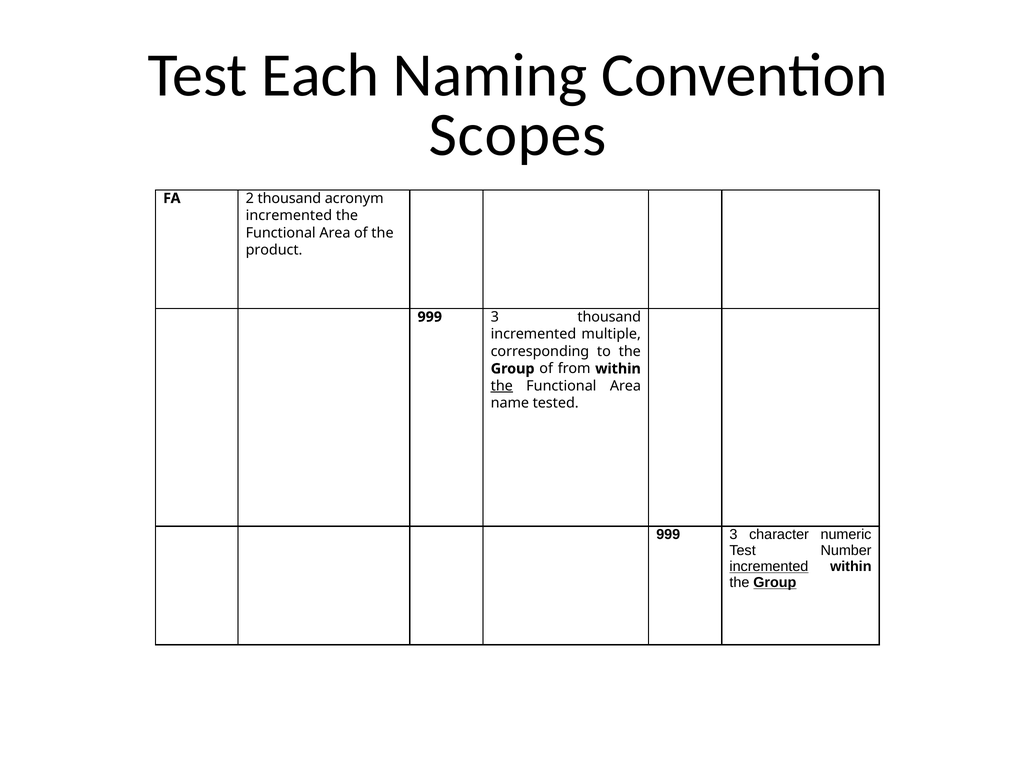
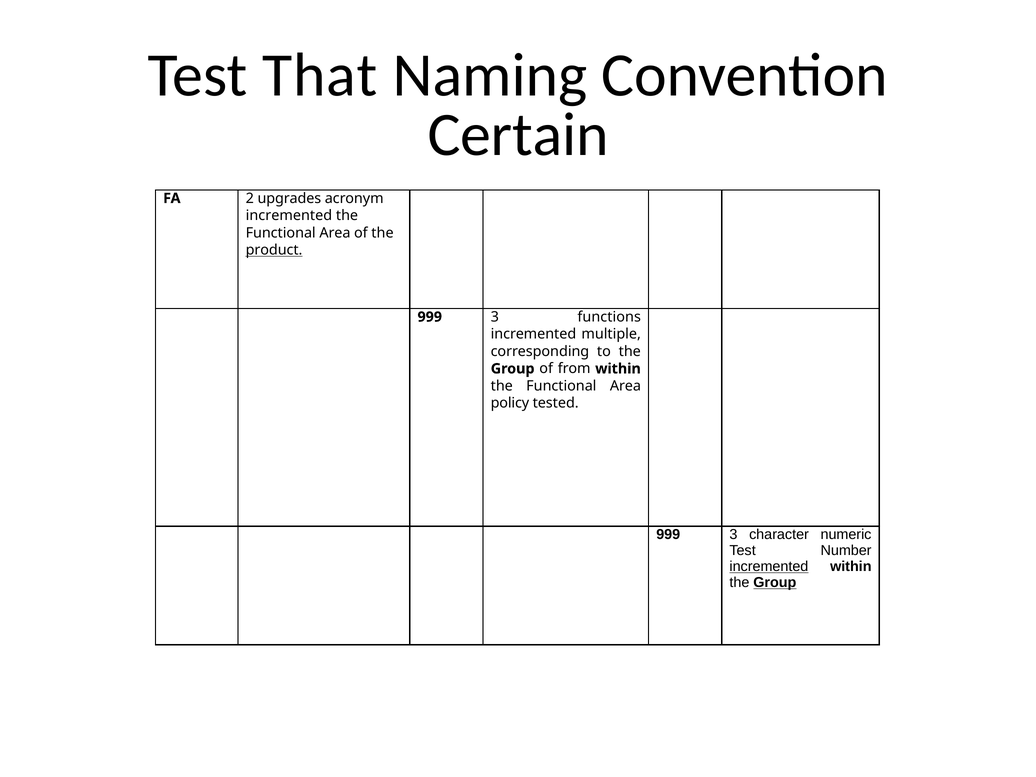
Each: Each -> That
Scopes: Scopes -> Certain
2 thousand: thousand -> upgrades
product underline: none -> present
3 thousand: thousand -> functions
the at (502, 386) underline: present -> none
name: name -> policy
